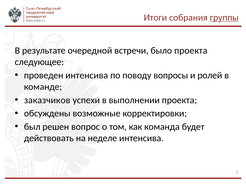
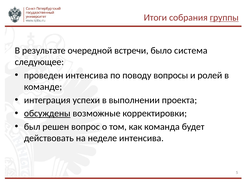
было проекта: проекта -> система
заказчиков: заказчиков -> интеграция
обсуждены underline: none -> present
